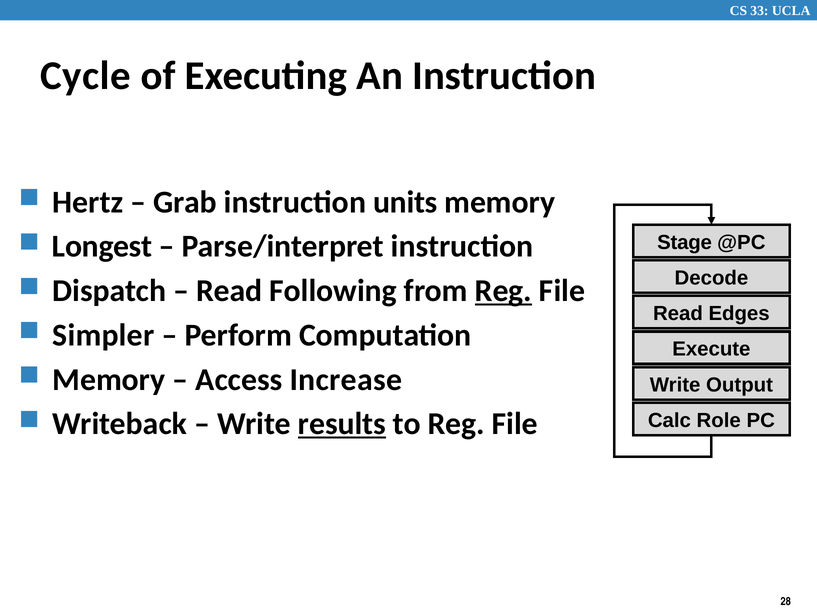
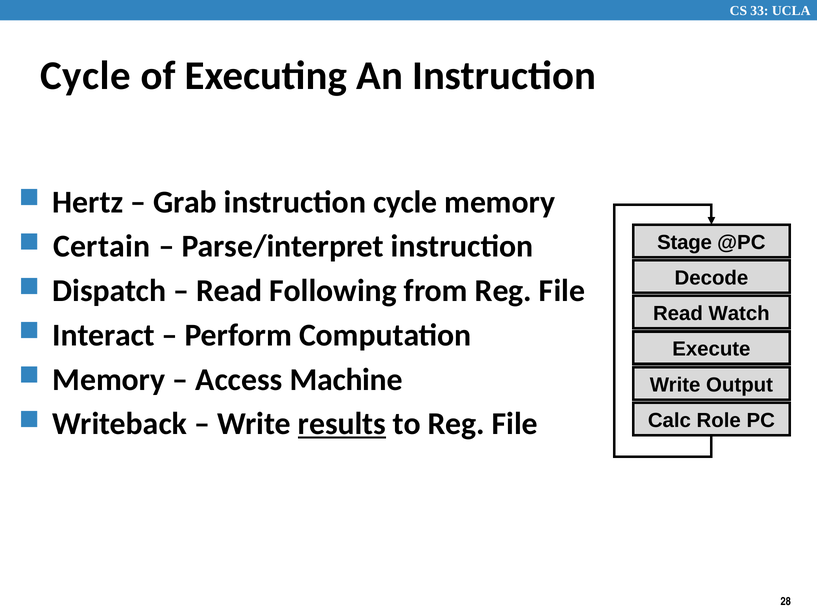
instruction units: units -> cycle
Longest: Longest -> Certain
Reg at (503, 291) underline: present -> none
Edges: Edges -> Watch
Simpler: Simpler -> Interact
Increase: Increase -> Machine
